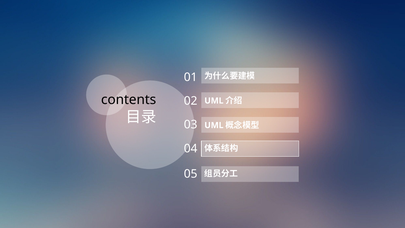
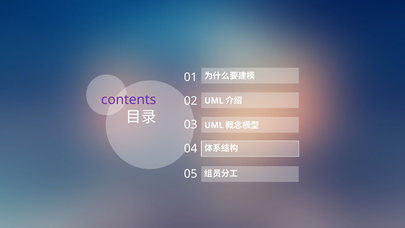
contents colour: black -> purple
